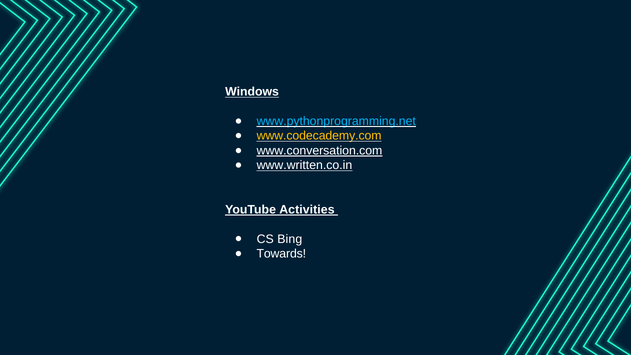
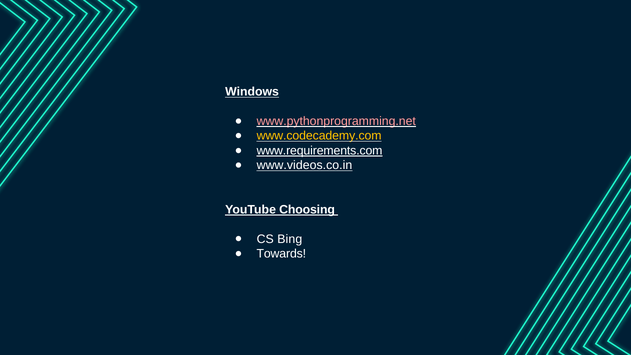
www.pythonprogramming.net colour: light blue -> pink
www.conversation.com: www.conversation.com -> www.requirements.com
www.written.co.in: www.written.co.in -> www.videos.co.in
Activities: Activities -> Choosing
